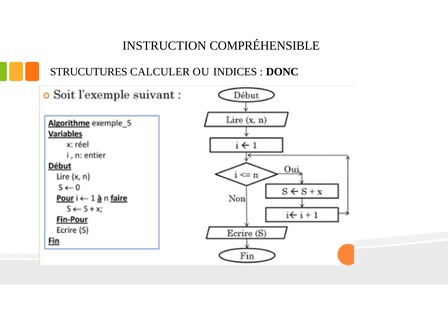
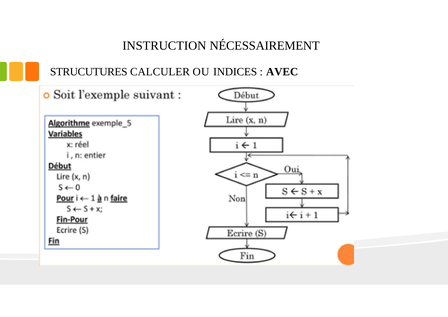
COMPRÉHENSIBLE: COMPRÉHENSIBLE -> NÉCESSAIREMENT
DONC: DONC -> AVEC
